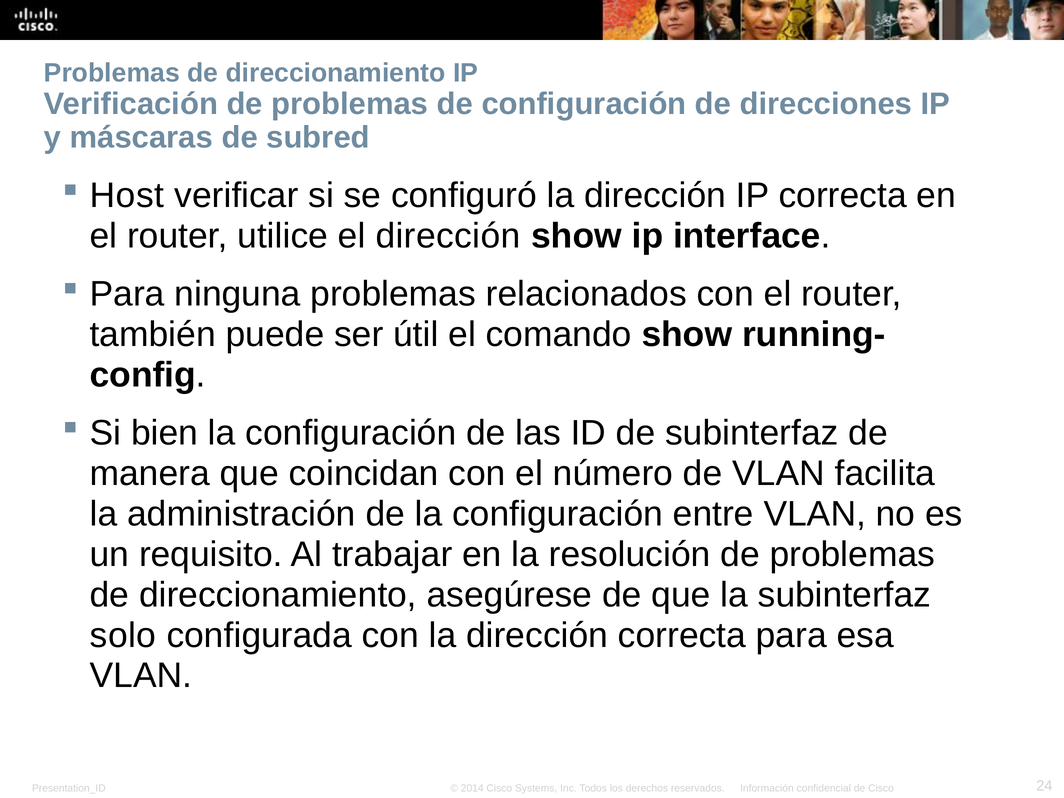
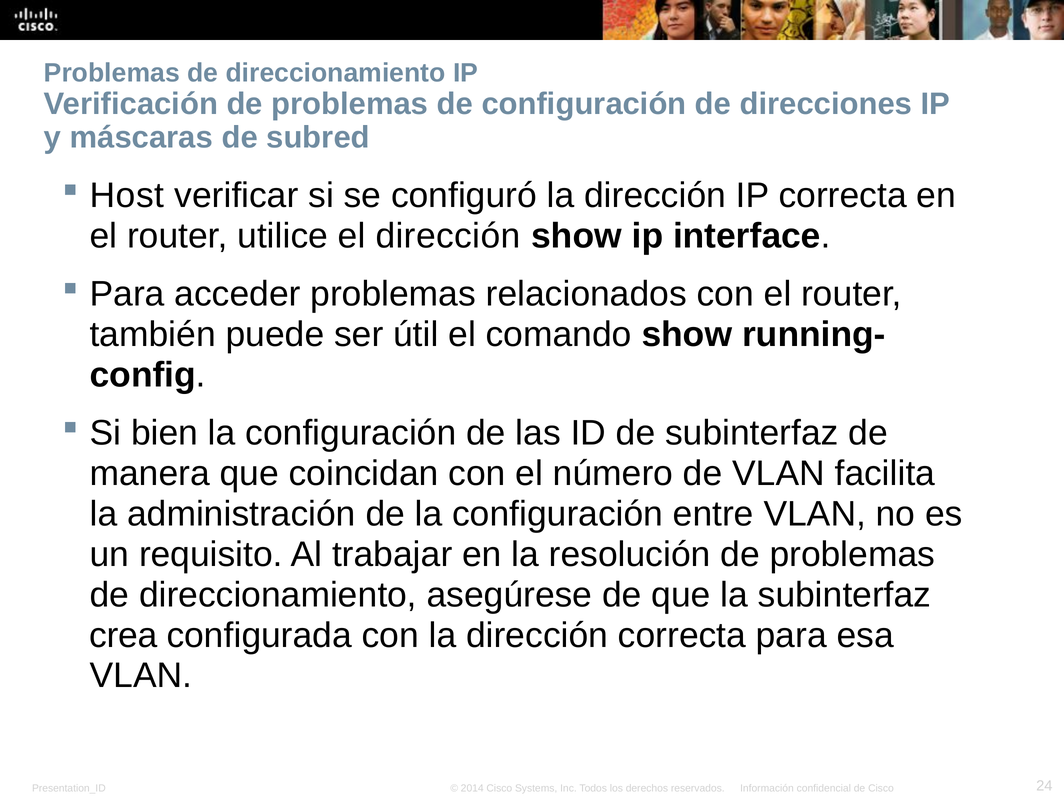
ninguna: ninguna -> acceder
solo: solo -> crea
